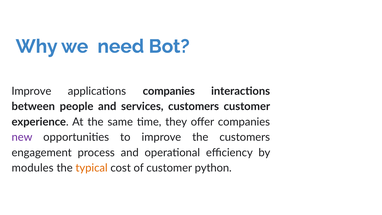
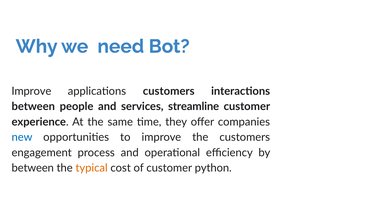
applications companies: companies -> customers
services customers: customers -> streamline
new colour: purple -> blue
modules at (33, 168): modules -> between
